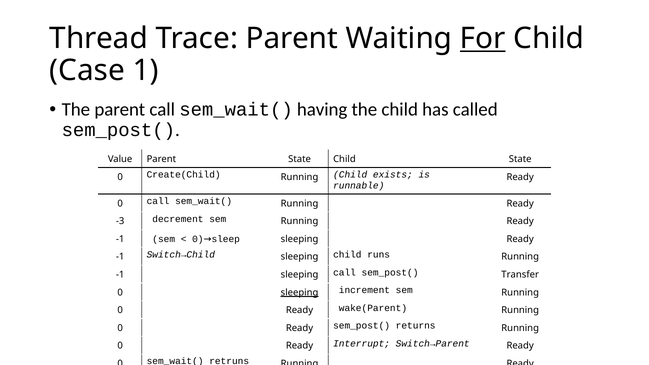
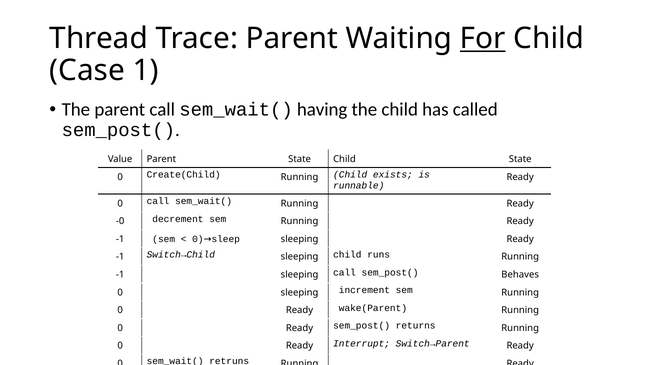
-3: -3 -> -0
Transfer: Transfer -> Behaves
sleeping at (300, 292) underline: present -> none
